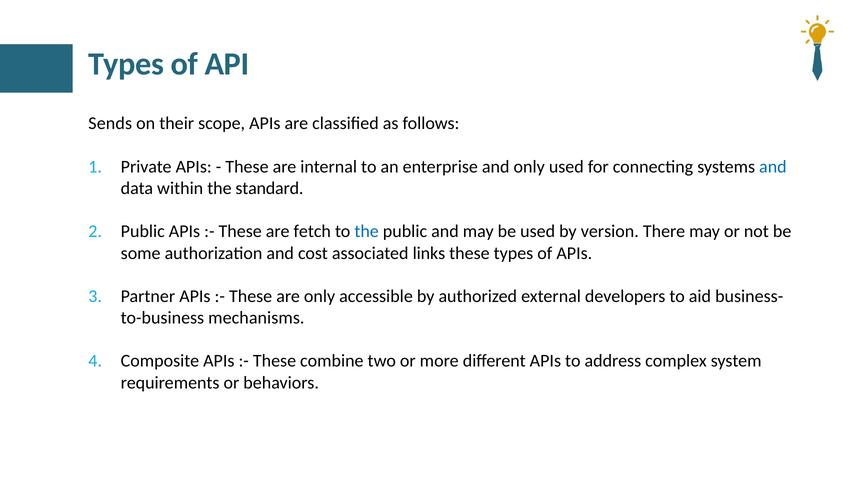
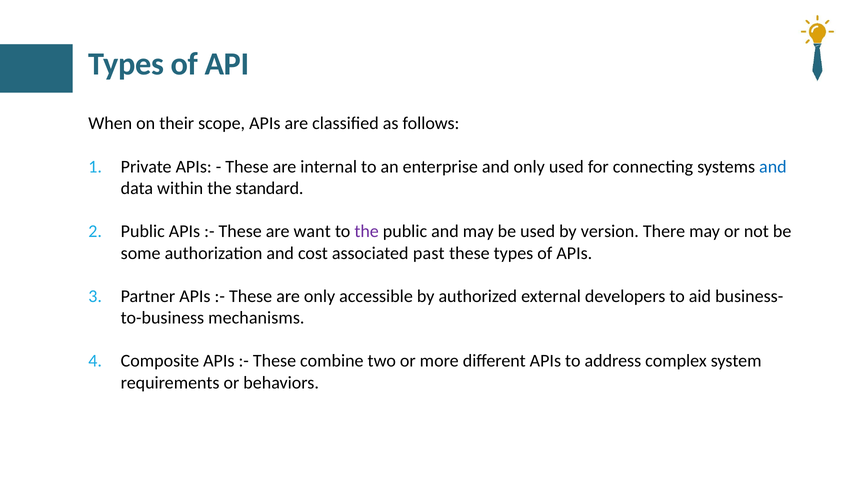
Sends: Sends -> When
fetch: fetch -> want
the at (367, 232) colour: blue -> purple
links: links -> past
